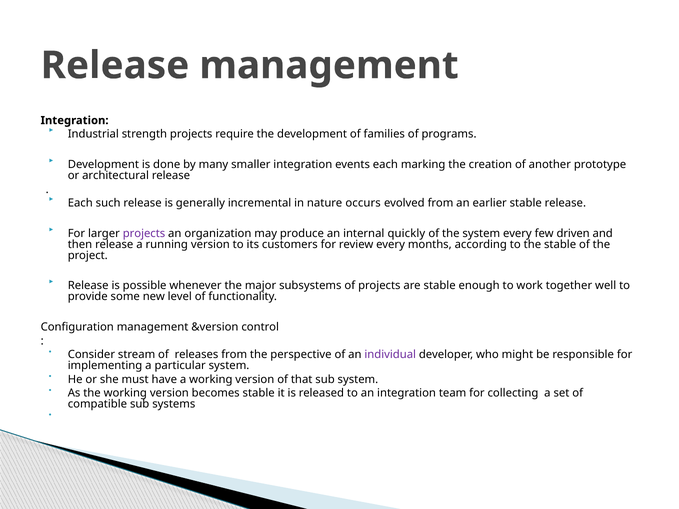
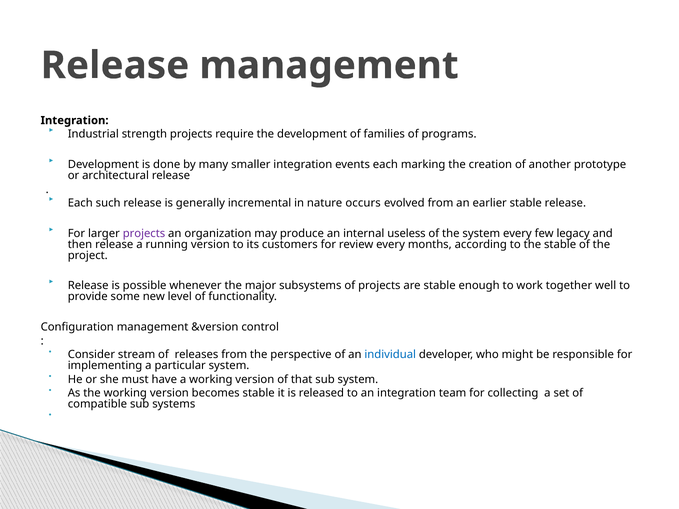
quickly: quickly -> useless
driven: driven -> legacy
individual colour: purple -> blue
